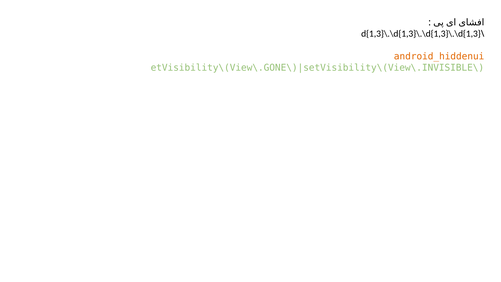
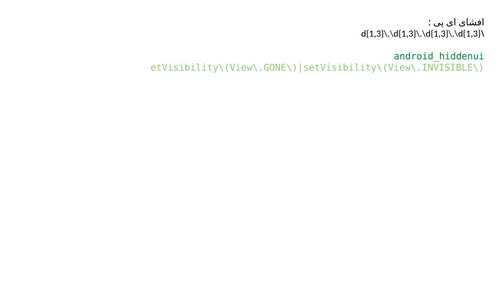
android_hiddenui colour: orange -> green
